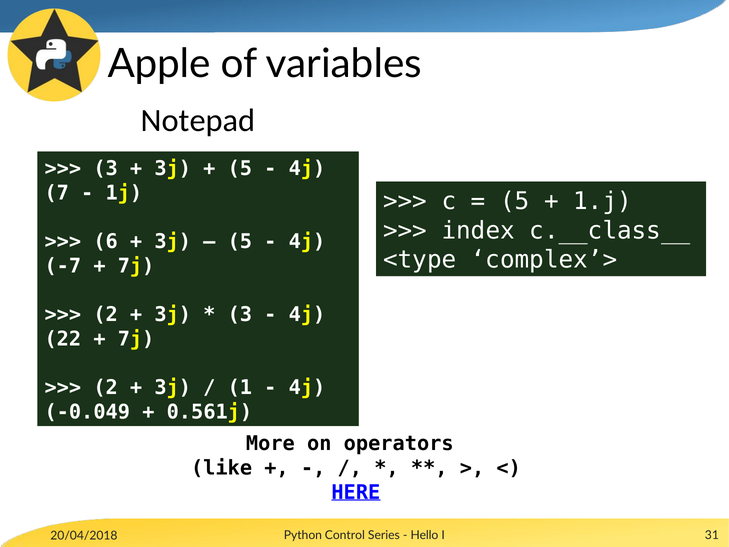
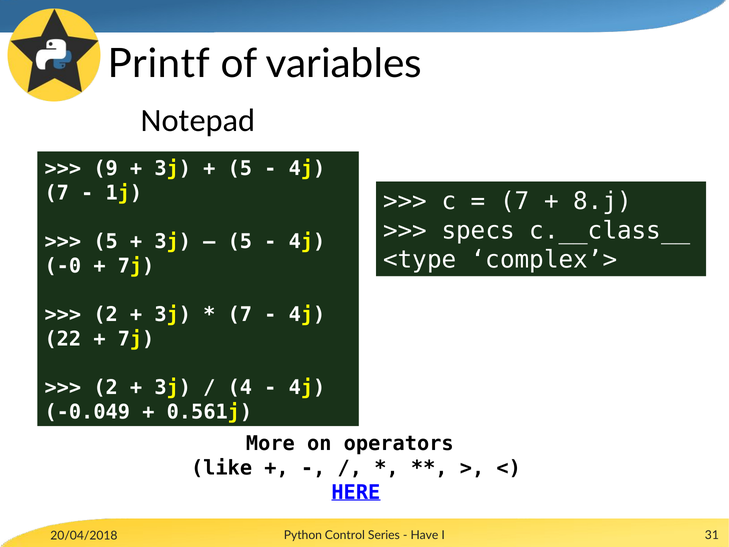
Apple: Apple -> Printf
3 at (106, 169): 3 -> 9
5 at (515, 201): 5 -> 7
1.j: 1.j -> 8.j
index: index -> specs
6 at (106, 241): 6 -> 5
-7: -7 -> -0
3 at (240, 314): 3 -> 7
1: 1 -> 4
Hello: Hello -> Have
